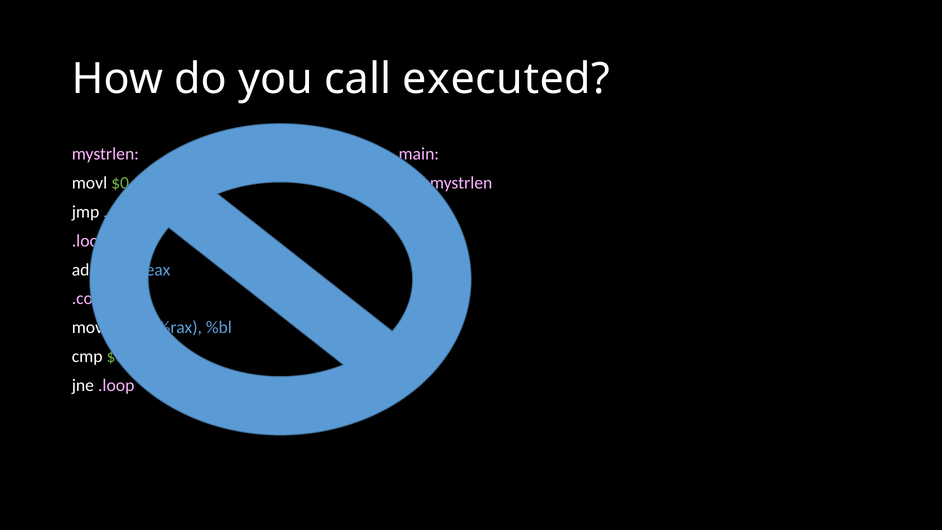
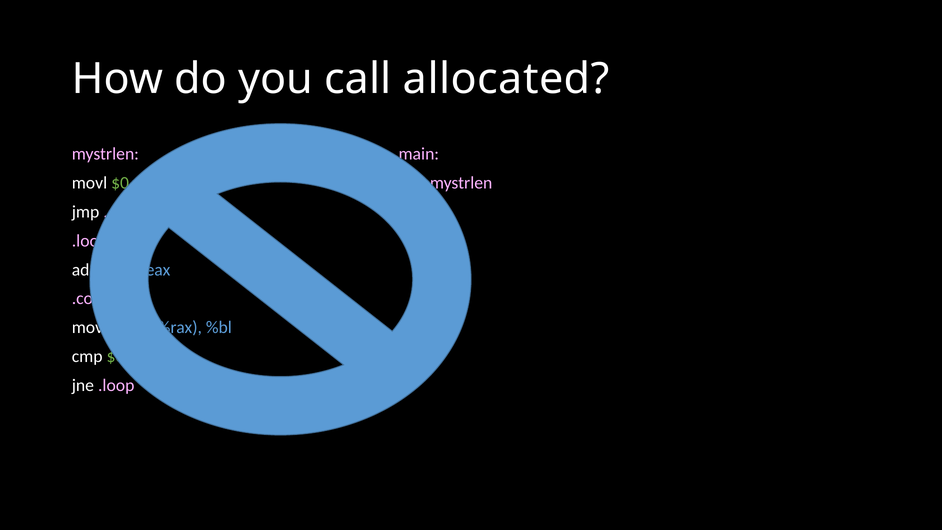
executed: executed -> allocated
